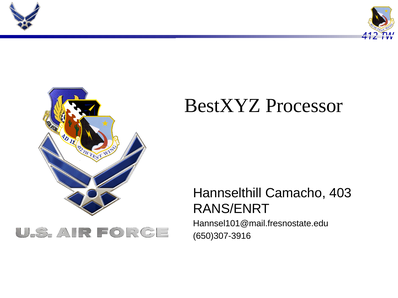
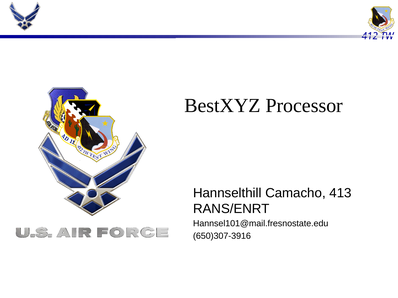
403: 403 -> 413
